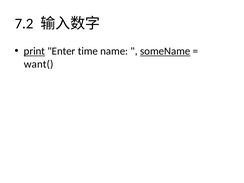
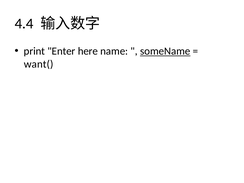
7.2: 7.2 -> 4.4
print underline: present -> none
time: time -> here
